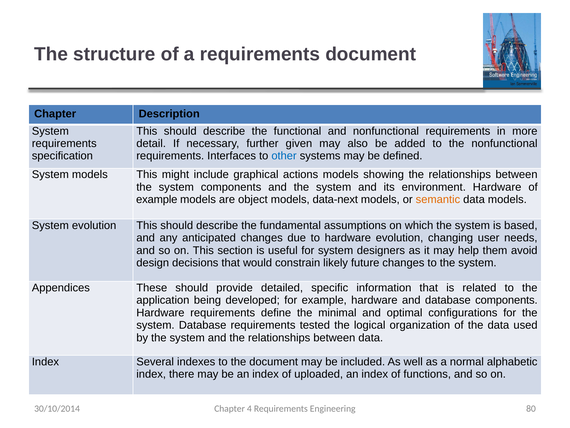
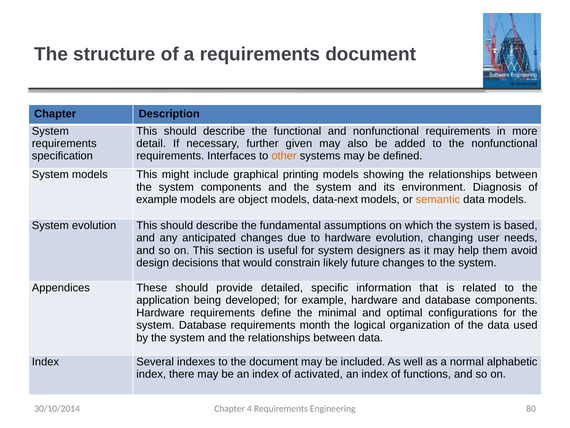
other colour: blue -> orange
actions: actions -> printing
environment Hardware: Hardware -> Diagnosis
tested: tested -> month
uploaded: uploaded -> activated
